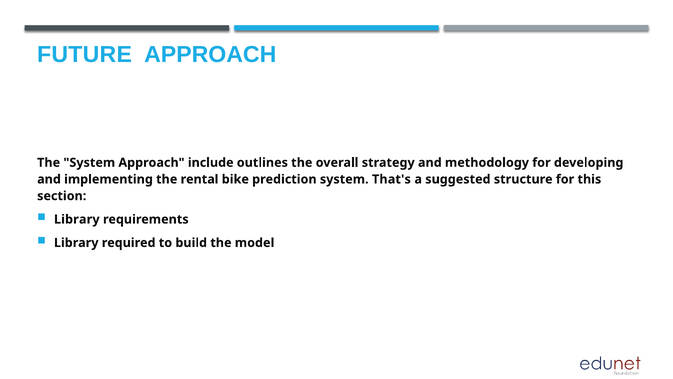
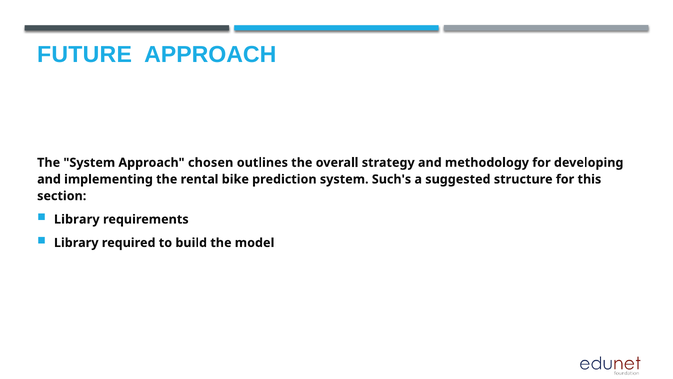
include: include -> chosen
That's: That's -> Such's
